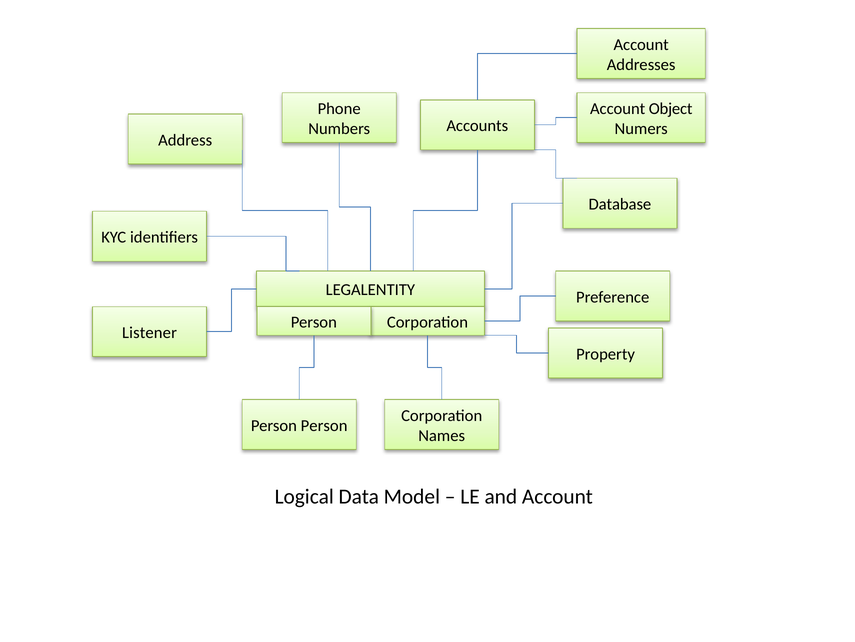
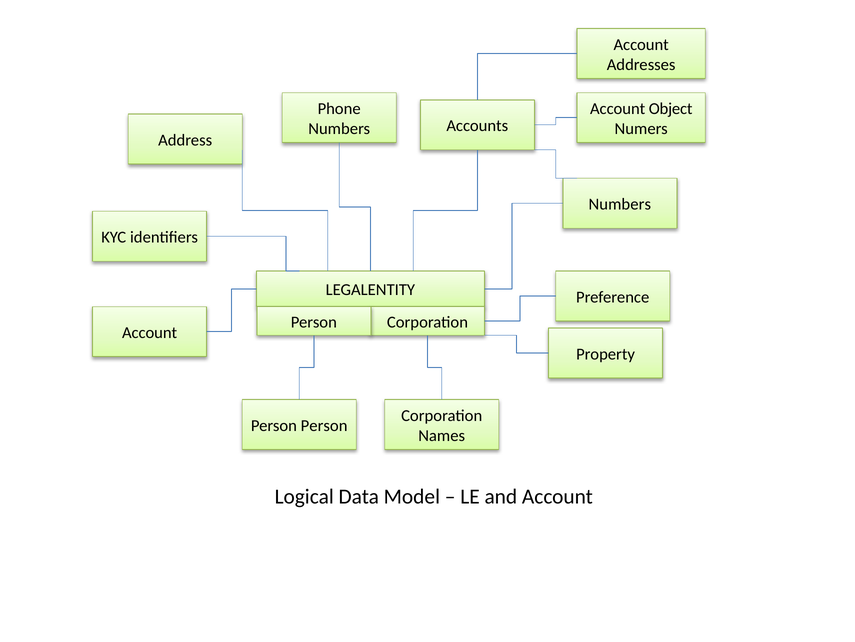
Database at (620, 204): Database -> Numbers
Listener at (149, 332): Listener -> Account
